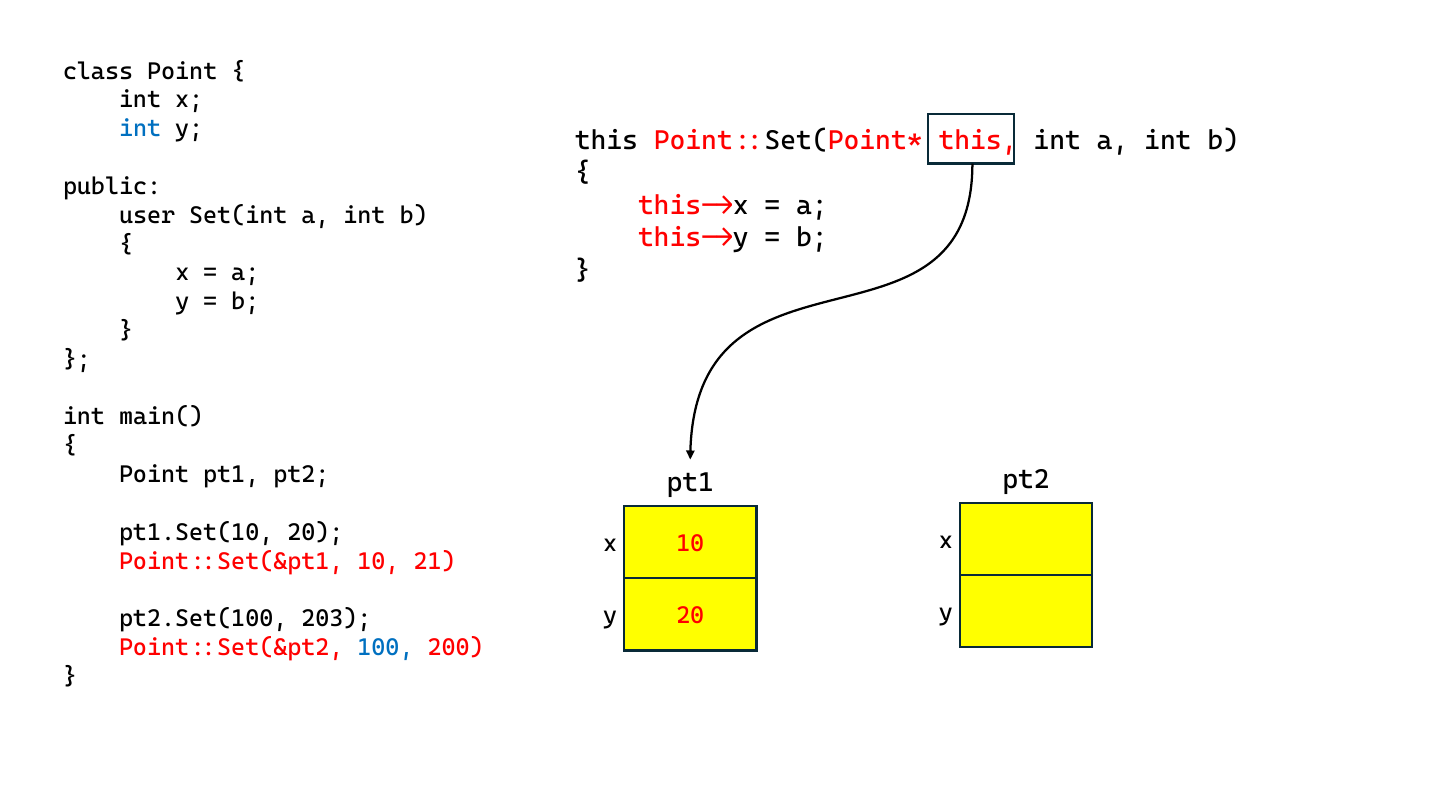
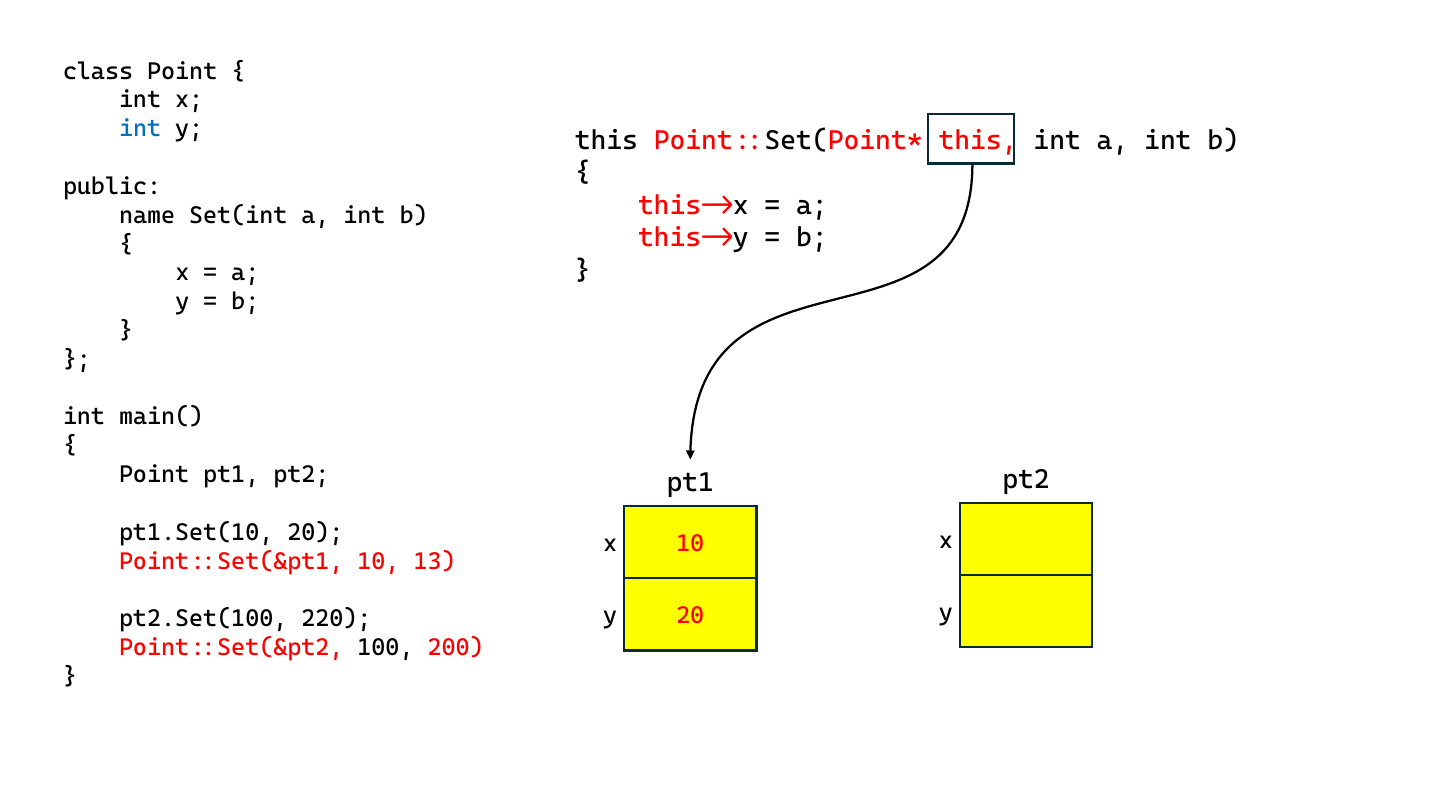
user: user -> name
21: 21 -> 13
203: 203 -> 220
100 colour: blue -> black
